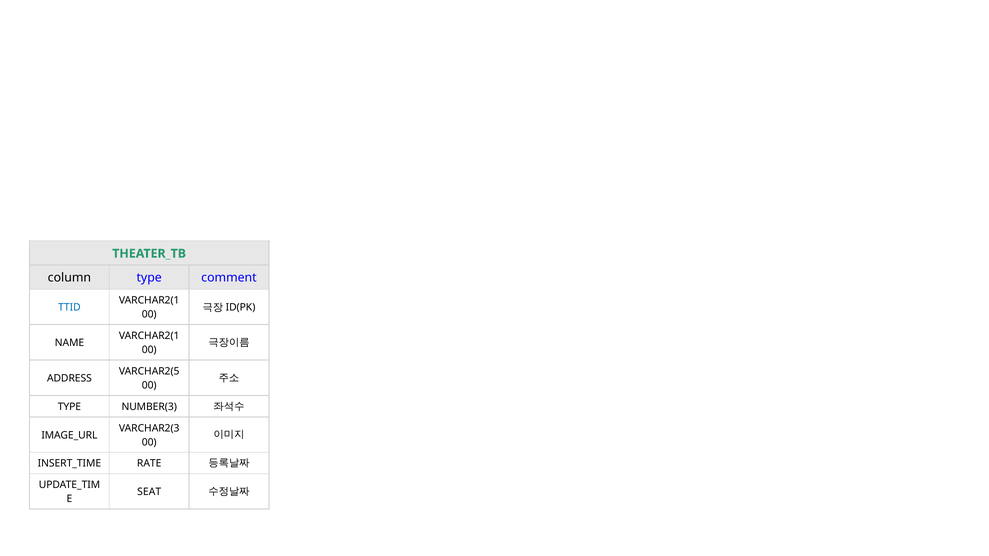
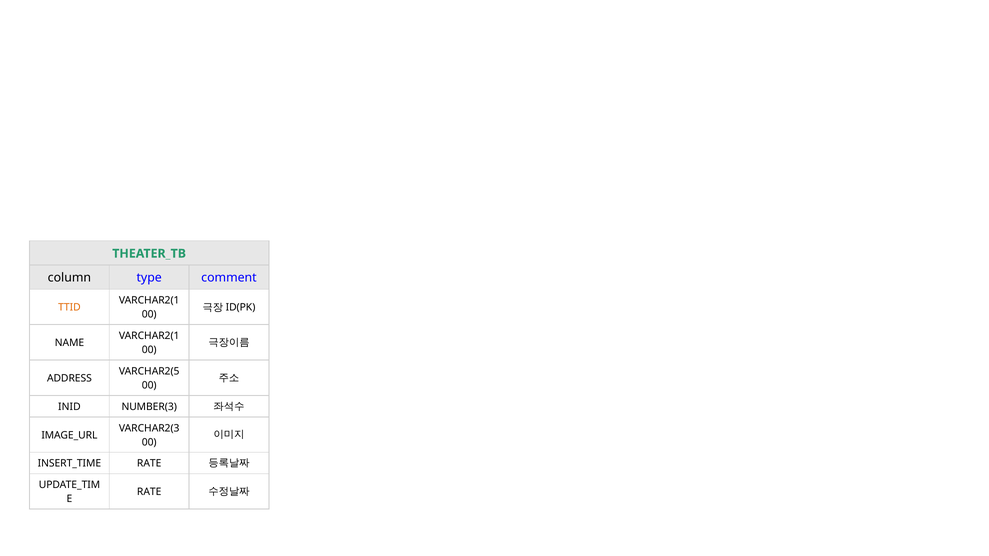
TTID colour: blue -> orange
TYPE at (69, 407): TYPE -> INID
SEAT at (149, 492): SEAT -> RATE
